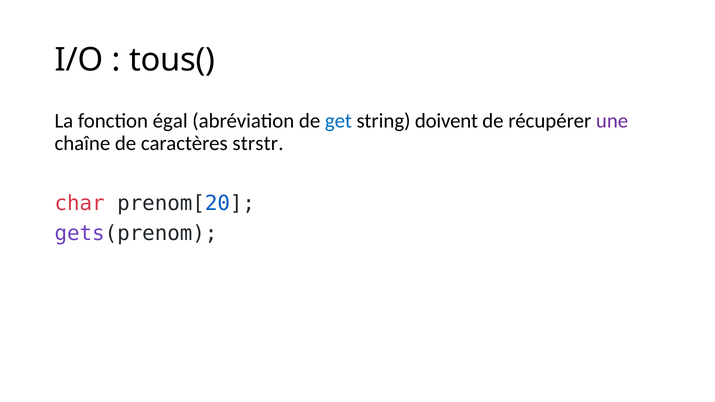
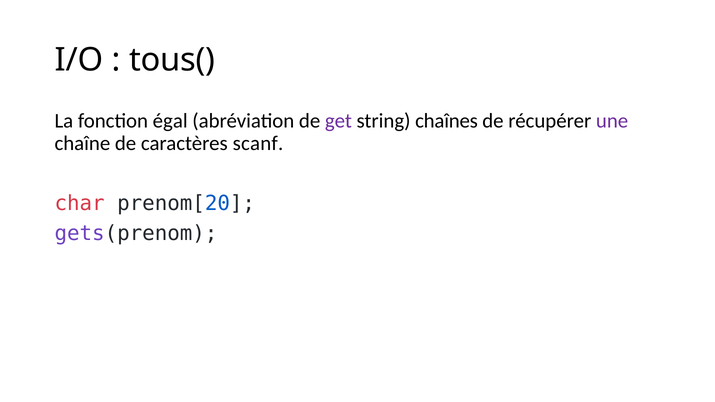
get colour: blue -> purple
doivent: doivent -> chaînes
strstr: strstr -> scanf
